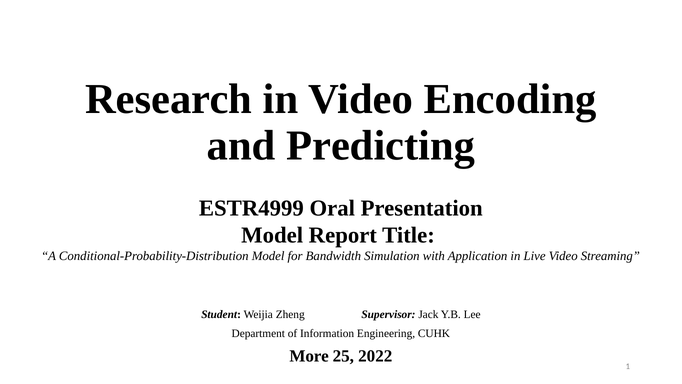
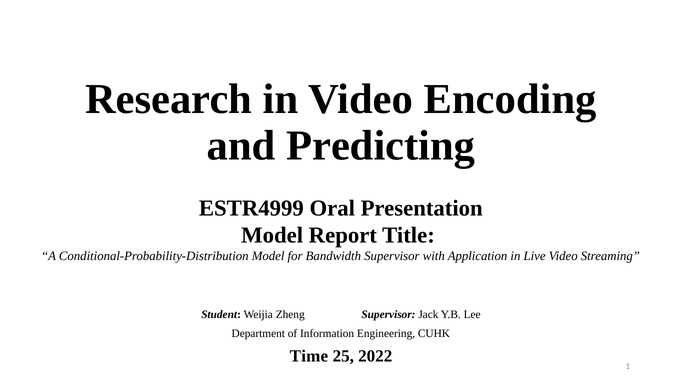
Bandwidth Simulation: Simulation -> Supervisor
More: More -> Time
